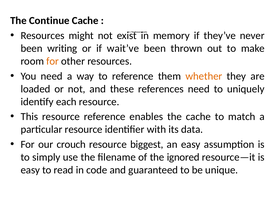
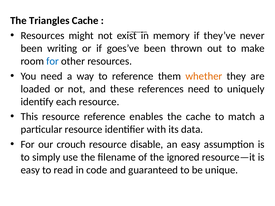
Continue: Continue -> Triangles
wait’ve: wait’ve -> goes’ve
for at (53, 61) colour: orange -> blue
biggest: biggest -> disable
